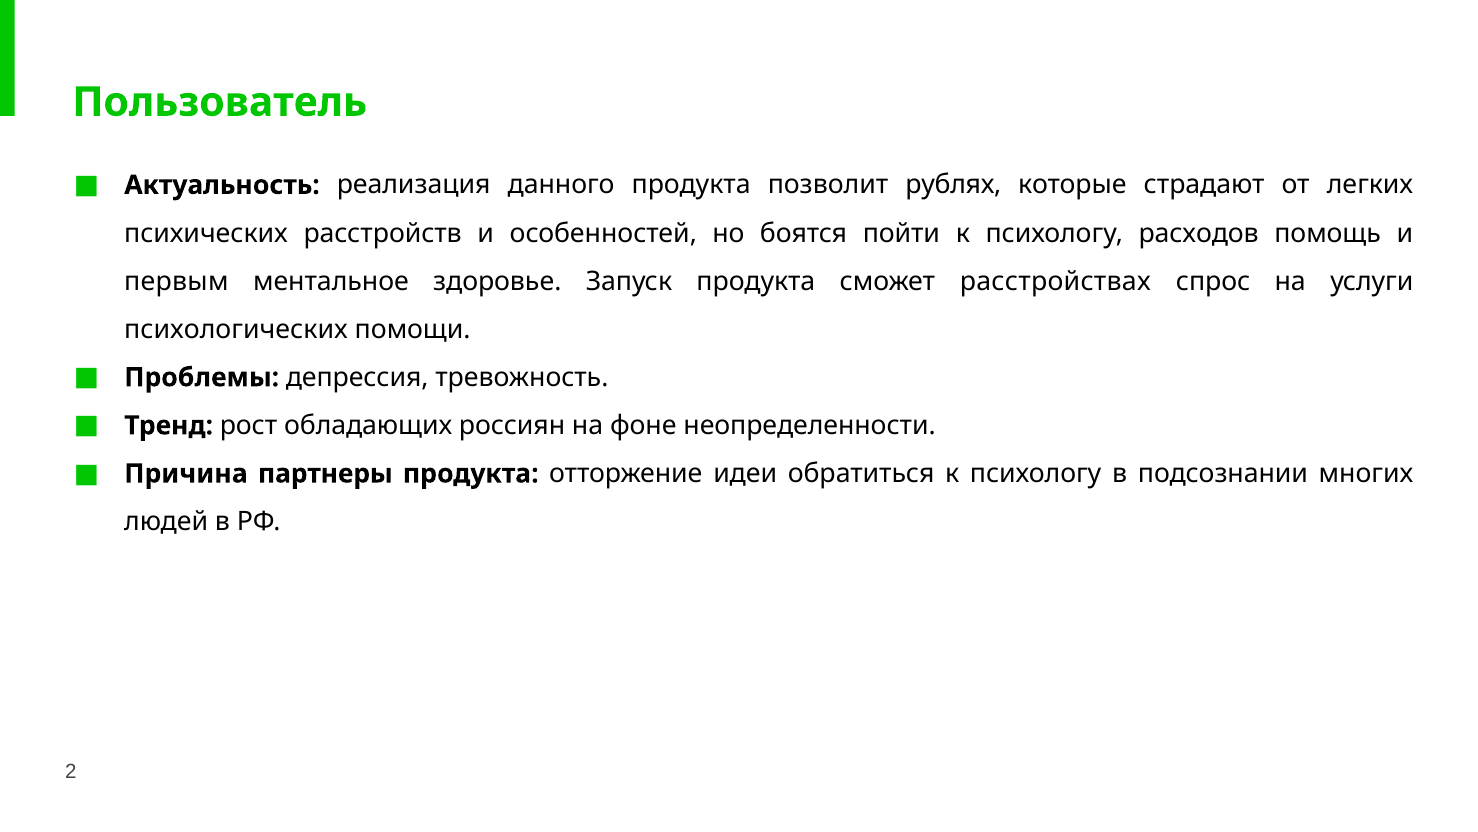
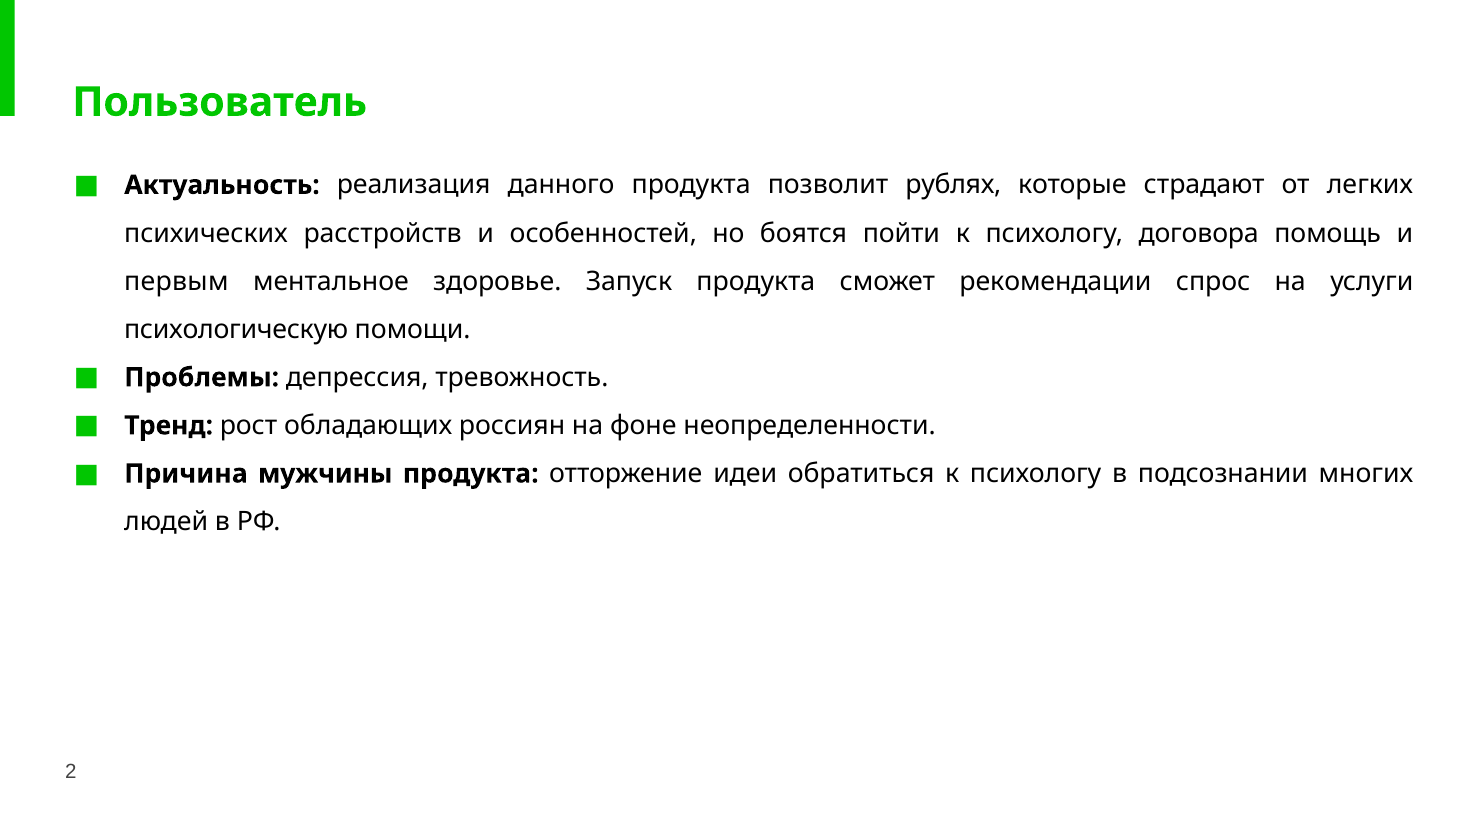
расходов: расходов -> договора
расстройствах: расстройствах -> рекомендации
психологических: психологических -> психологическую
партнеры: партнеры -> мужчины
